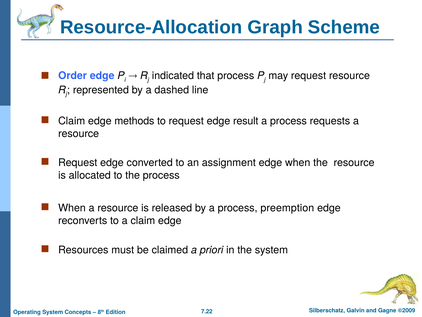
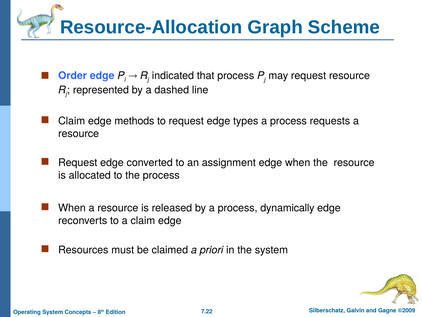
result: result -> types
preemption: preemption -> dynamically
